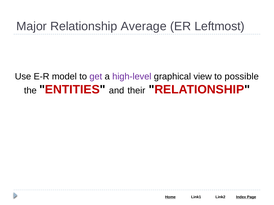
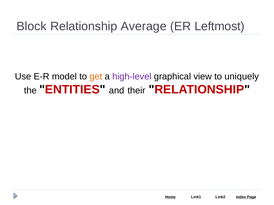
Major: Major -> Block
get colour: purple -> orange
possible: possible -> uniquely
